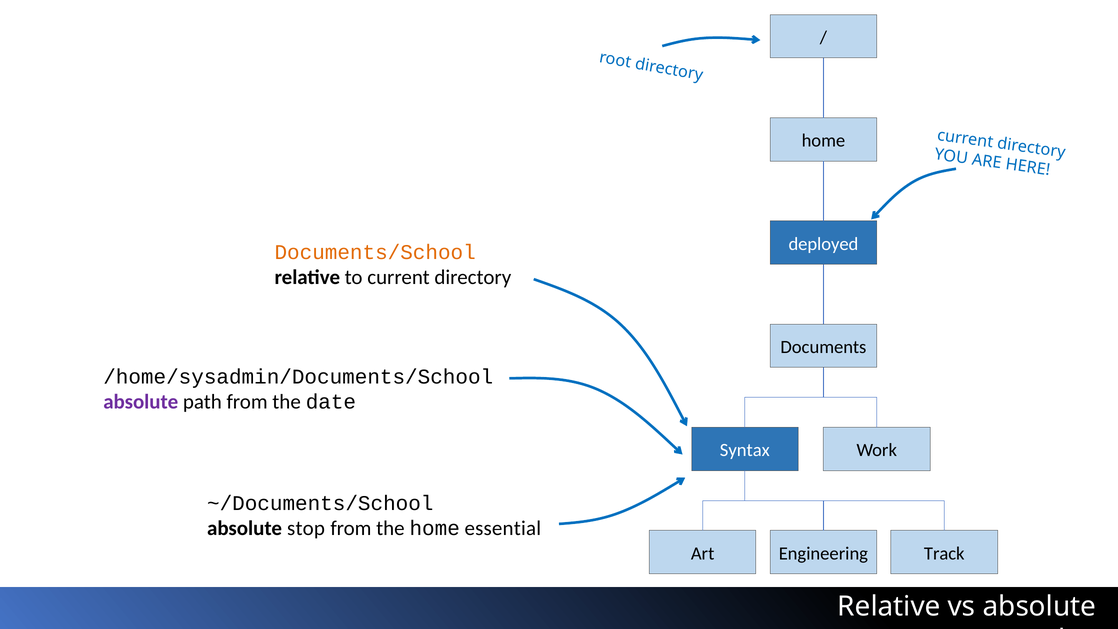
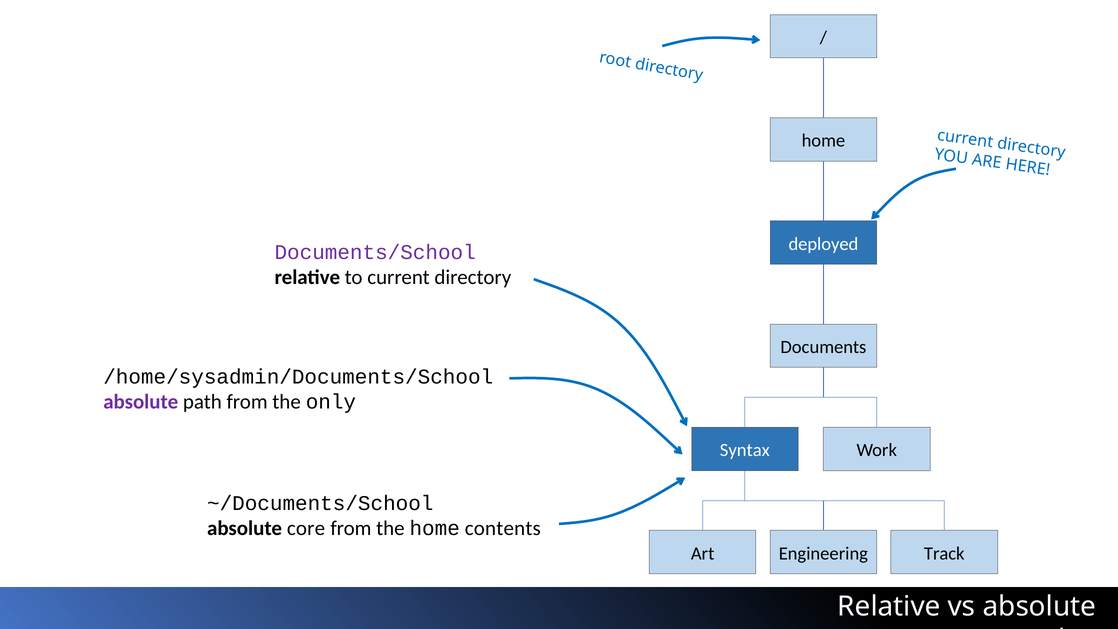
Documents/School colour: orange -> purple
date: date -> only
stop: stop -> core
essential: essential -> contents
